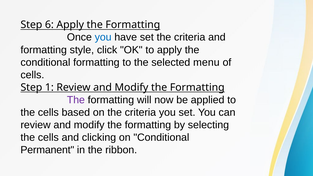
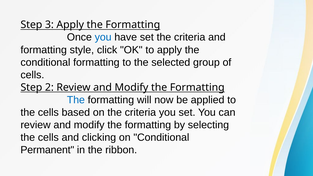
6: 6 -> 3
menu: menu -> group
1: 1 -> 2
The at (76, 100) colour: purple -> blue
